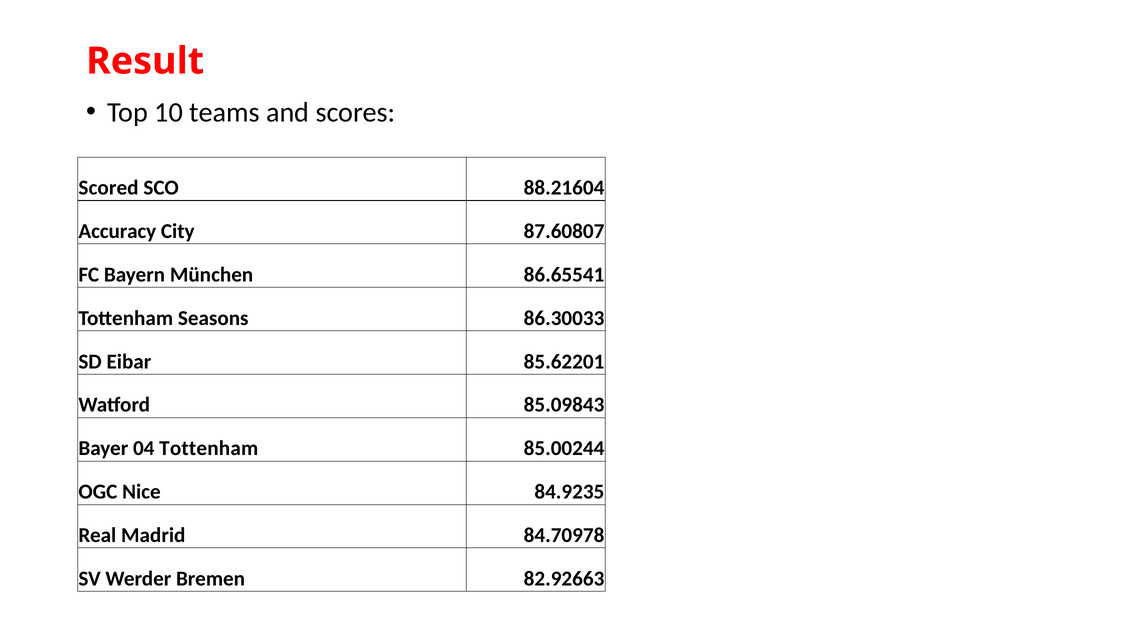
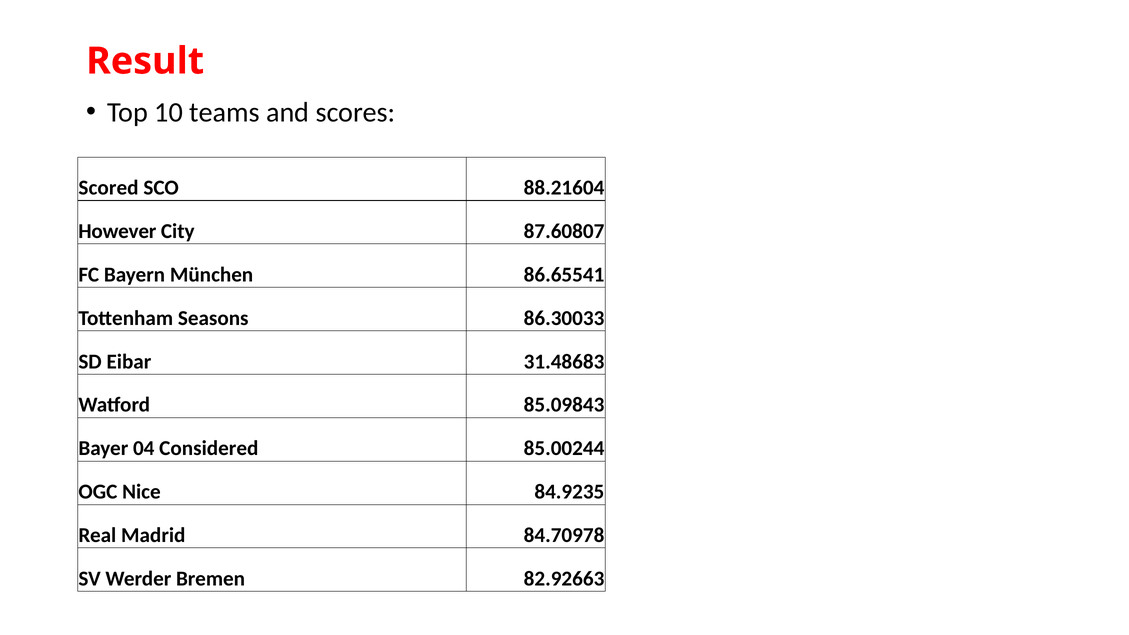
Accuracy: Accuracy -> However
85.62201: 85.62201 -> 31.48683
04 Tottenham: Tottenham -> Considered
